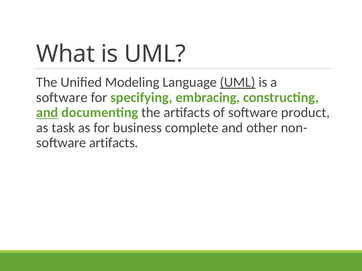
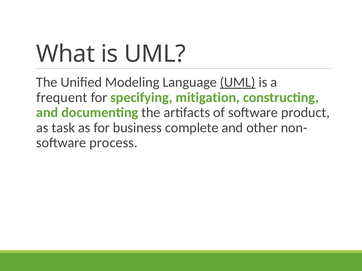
software at (62, 98): software -> frequent
embracing: embracing -> mitigation
and at (47, 113) underline: present -> none
software artifacts: artifacts -> process
